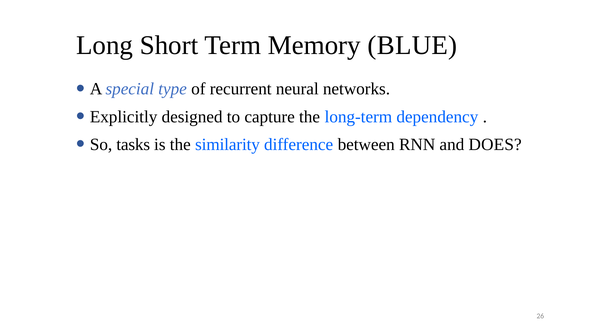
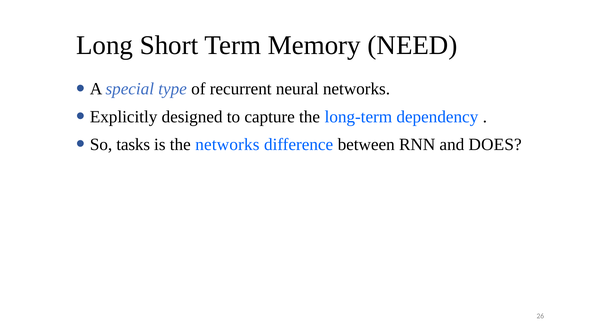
BLUE: BLUE -> NEED
the similarity: similarity -> networks
